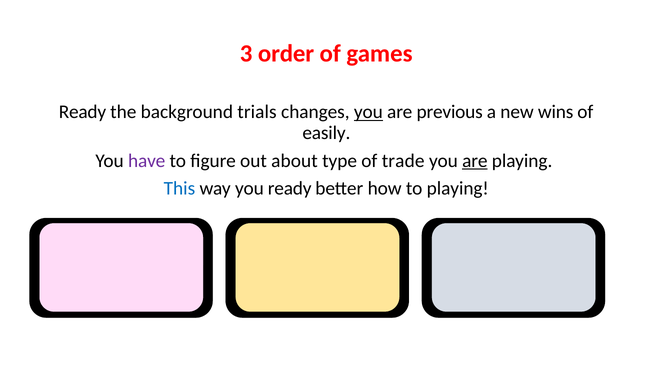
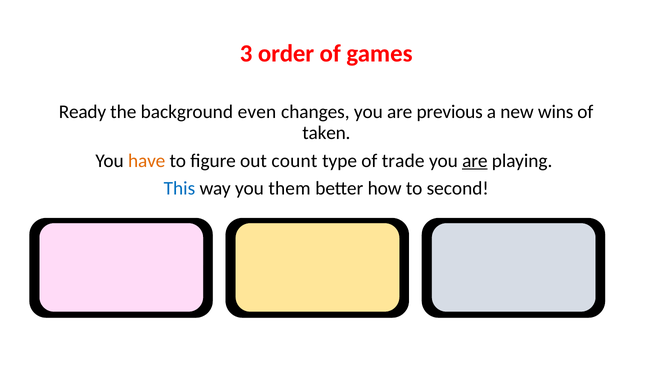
trials: trials -> even
you at (368, 112) underline: present -> none
easily: easily -> taken
have colour: purple -> orange
about: about -> count
you ready: ready -> them
to playing: playing -> second
